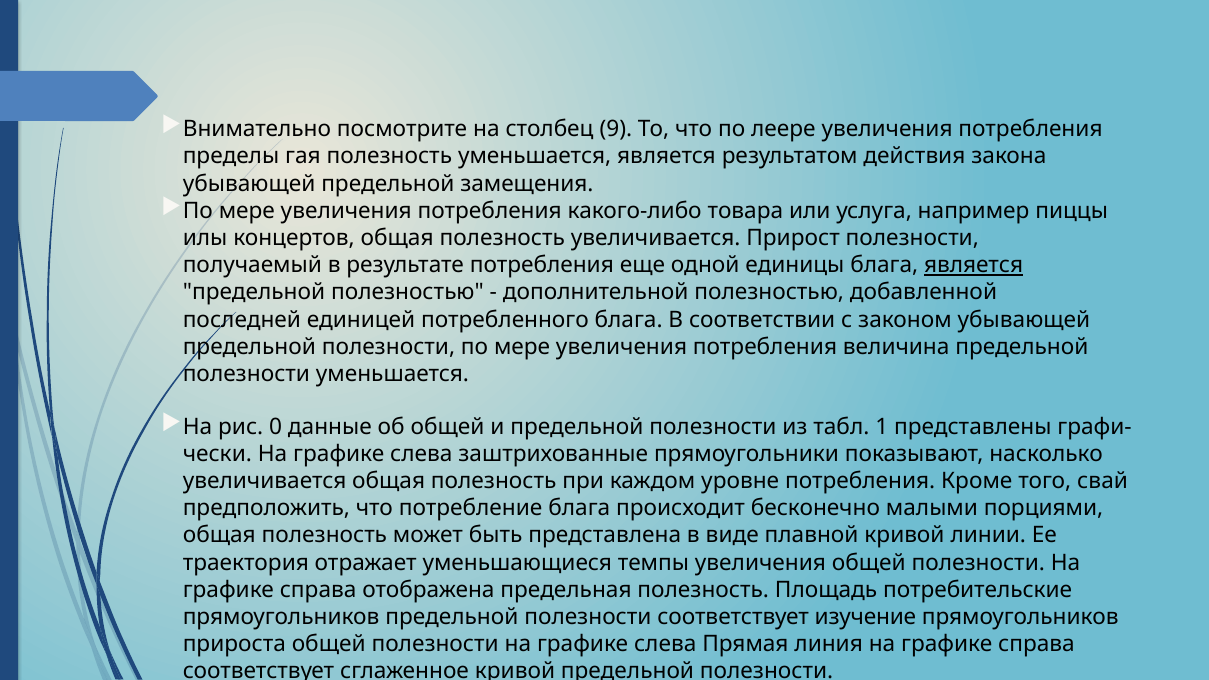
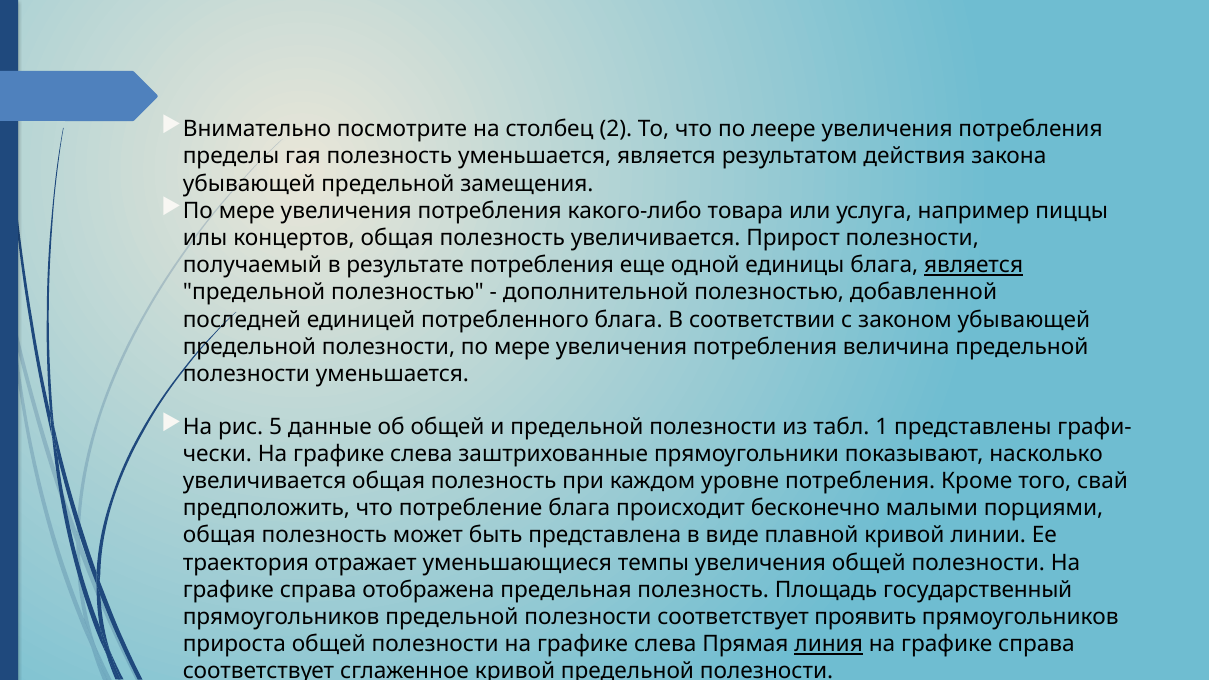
9: 9 -> 2
0: 0 -> 5
потребительские: потребительские -> государственный
изучение: изучение -> проявить
линия underline: none -> present
